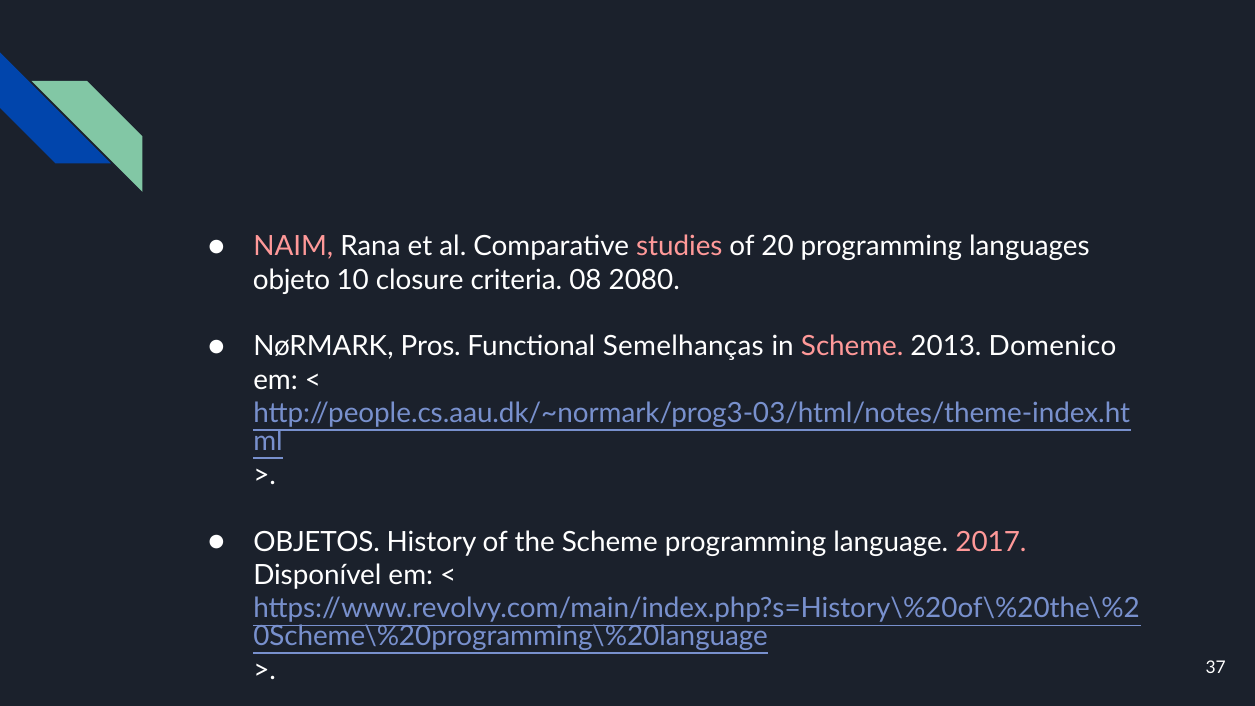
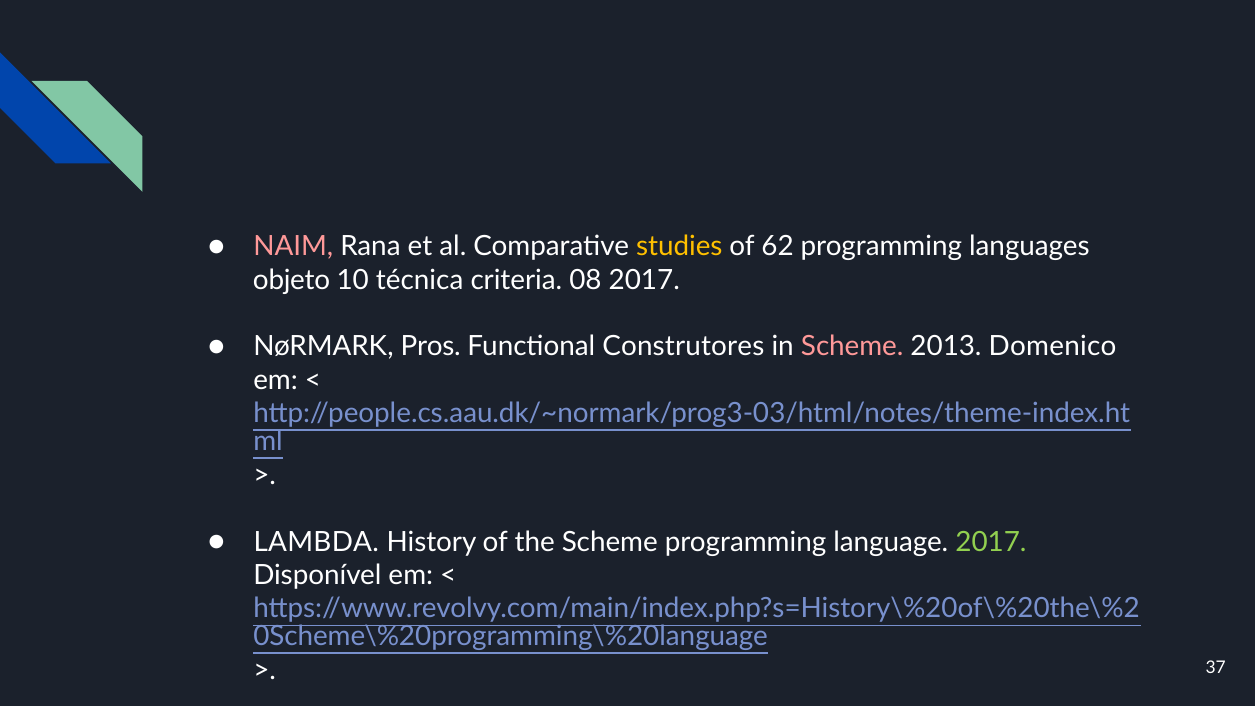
studies colour: pink -> yellow
20: 20 -> 62
closure: closure -> técnica
08 2080: 2080 -> 2017
Semelhanças: Semelhanças -> Construtores
OBJETOS: OBJETOS -> LAMBDA
2017 at (991, 542) colour: pink -> light green
